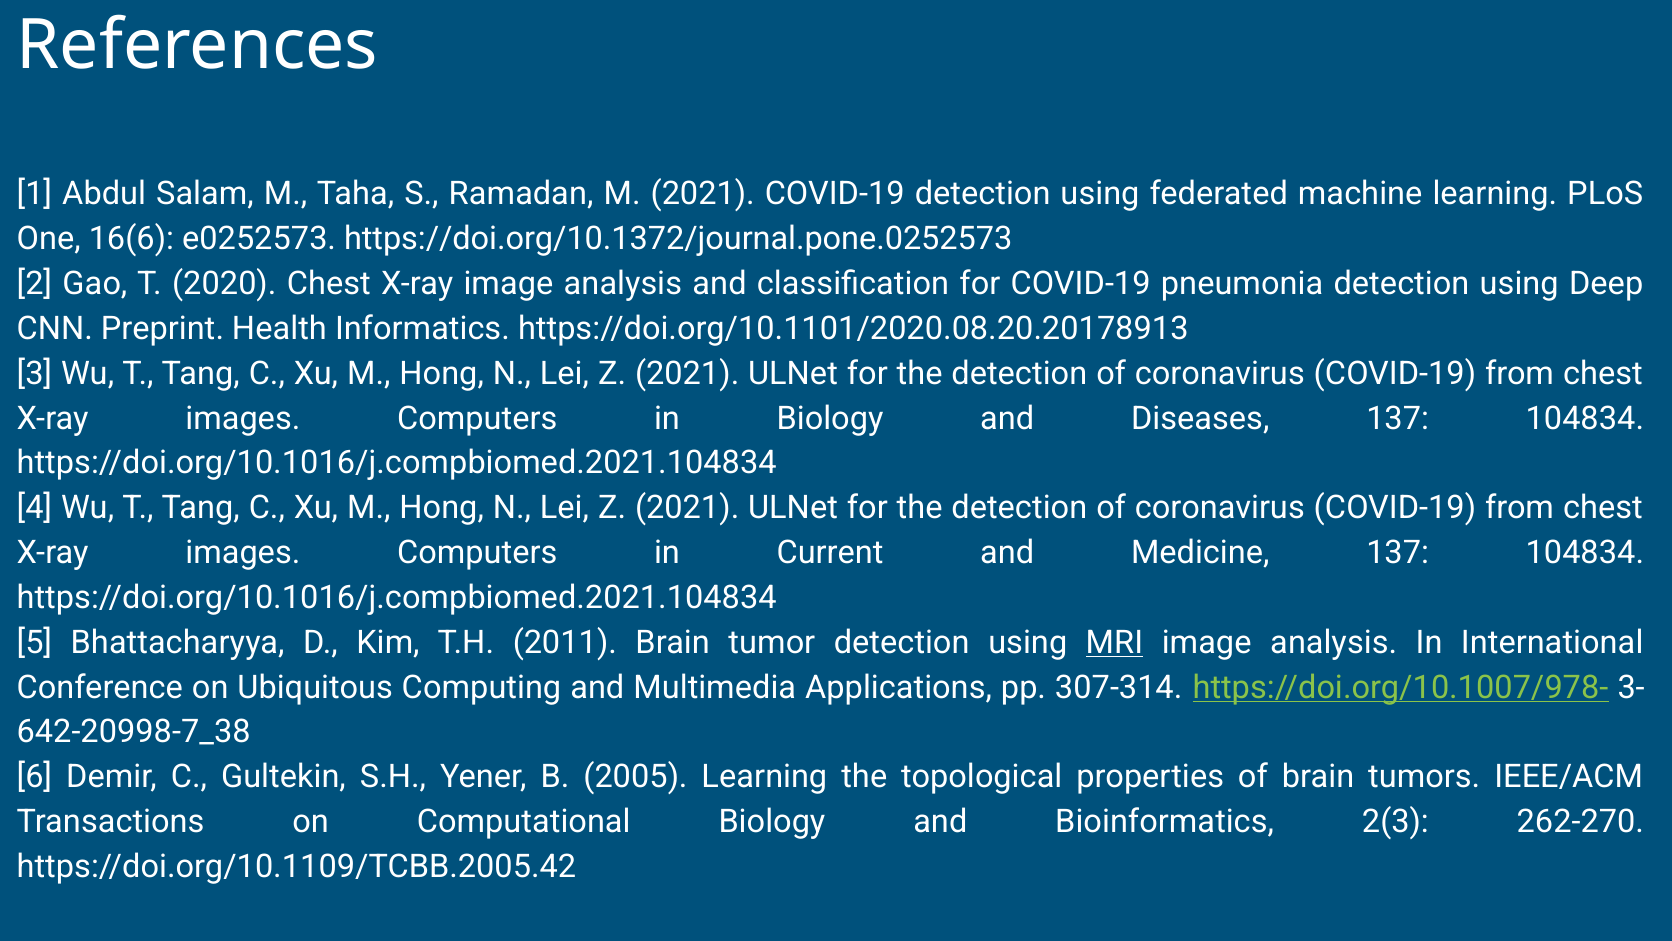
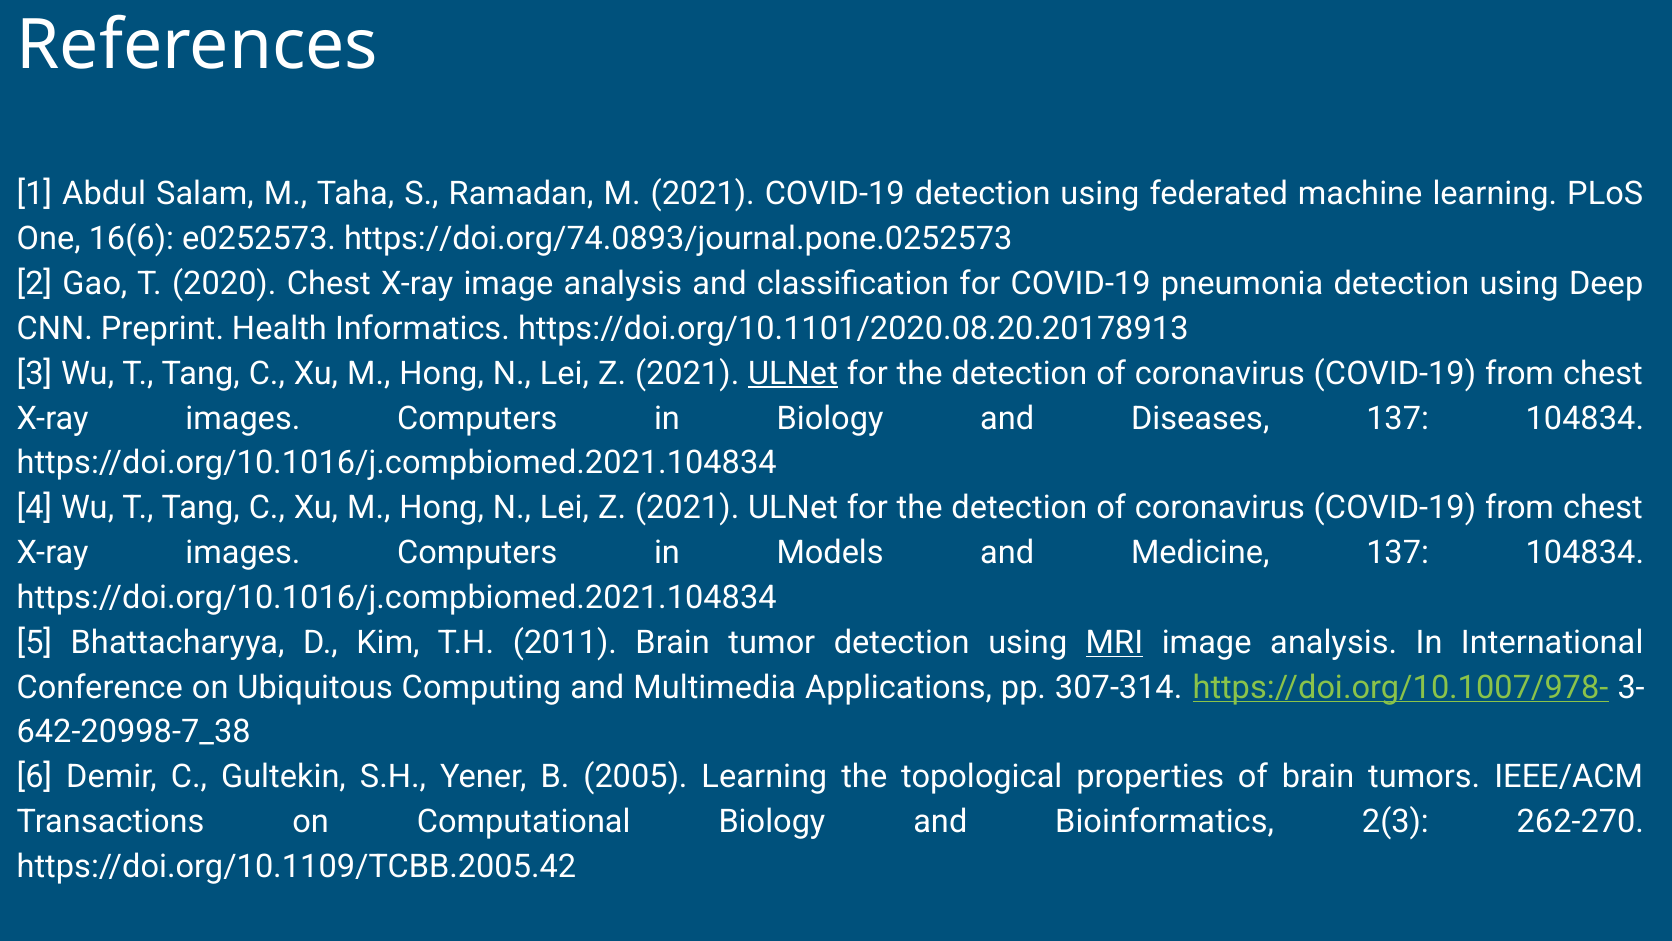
https://doi.org/10.1372/journal.pone.0252573: https://doi.org/10.1372/journal.pone.0252573 -> https://doi.org/74.0893/journal.pone.0252573
ULNet at (793, 373) underline: none -> present
Current: Current -> Models
